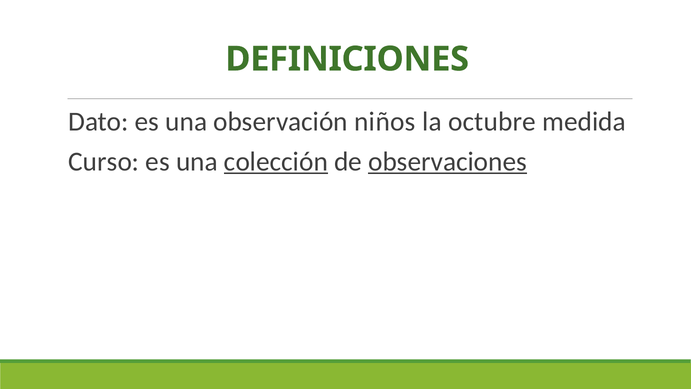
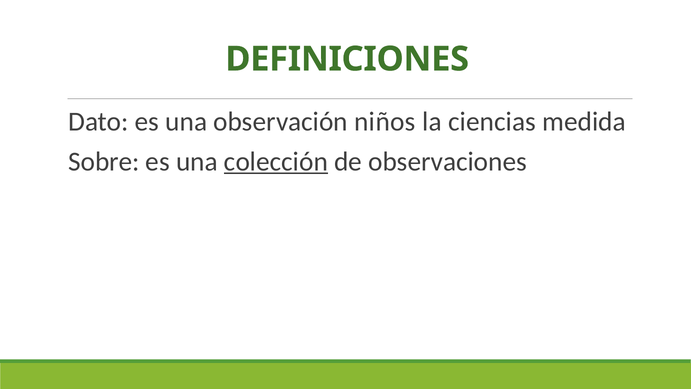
octubre: octubre -> ciencias
Curso: Curso -> Sobre
observaciones underline: present -> none
